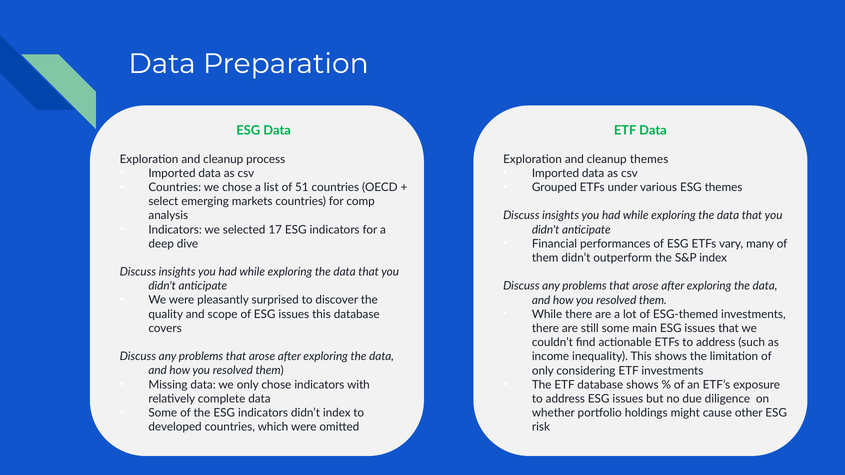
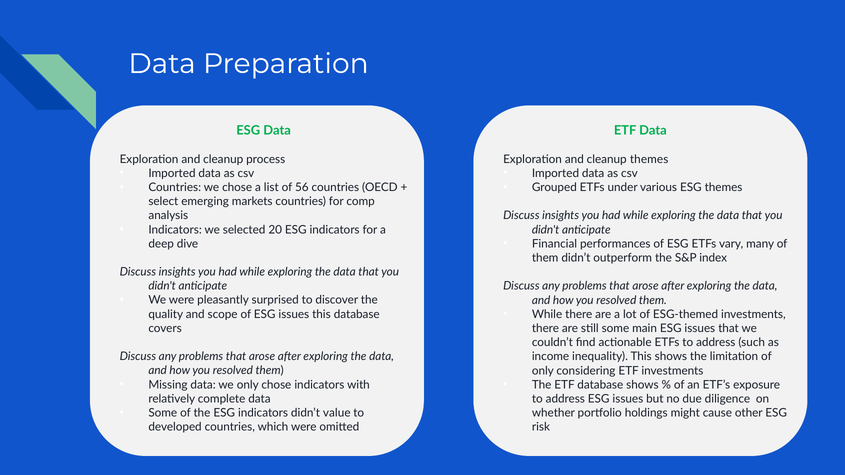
51: 51 -> 56
17: 17 -> 20
didn’t index: index -> value
